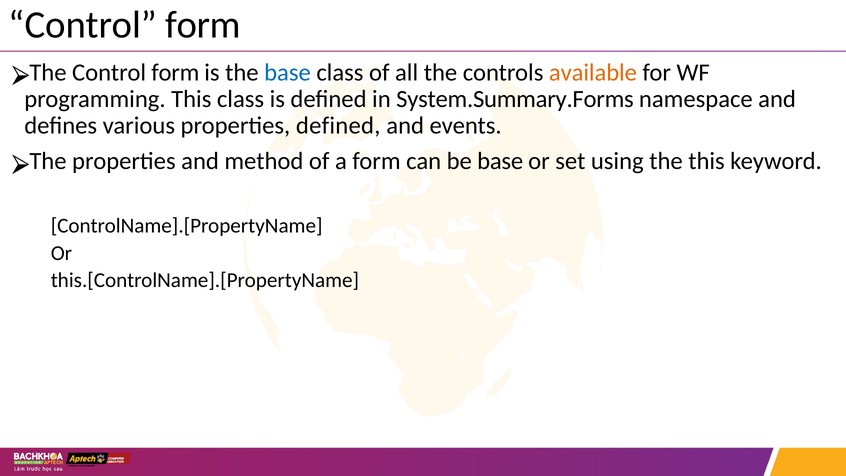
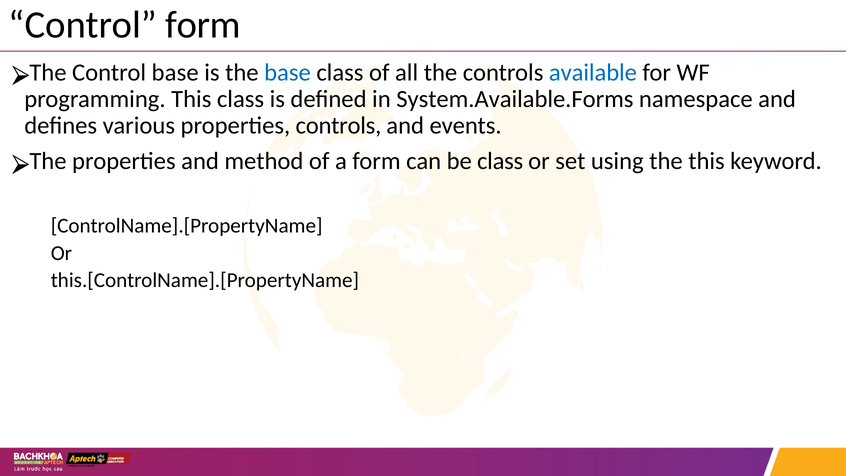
The Control form: form -> base
available colour: orange -> blue
System.Summary.Forms: System.Summary.Forms -> System.Available.Forms
properties defined: defined -> controls
be base: base -> class
